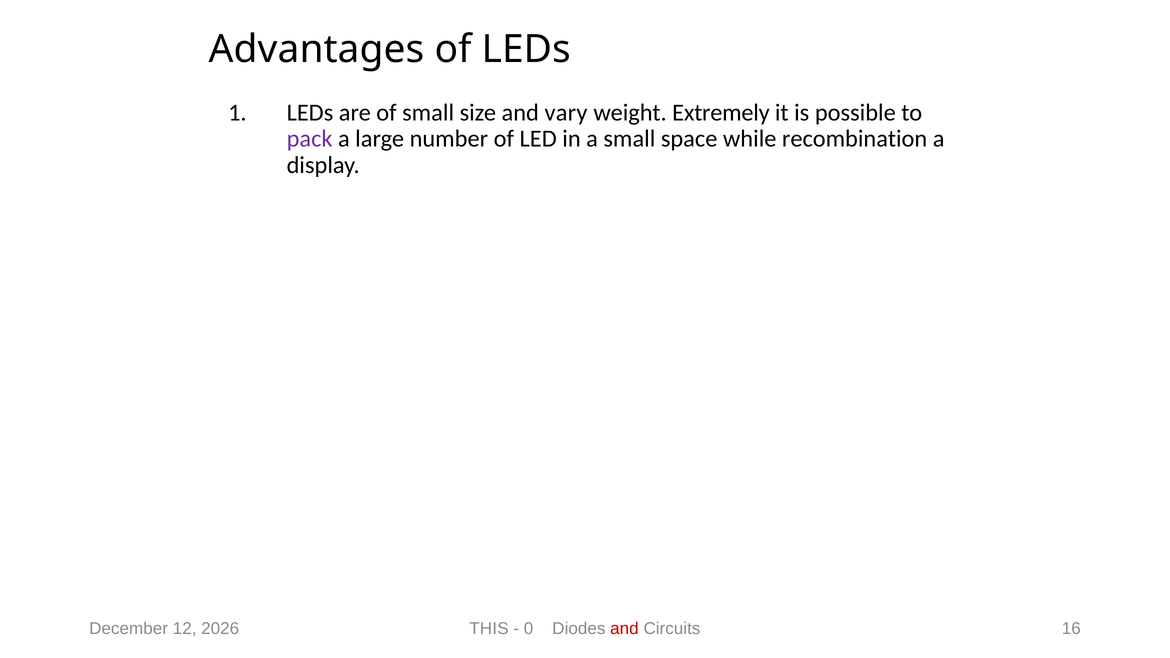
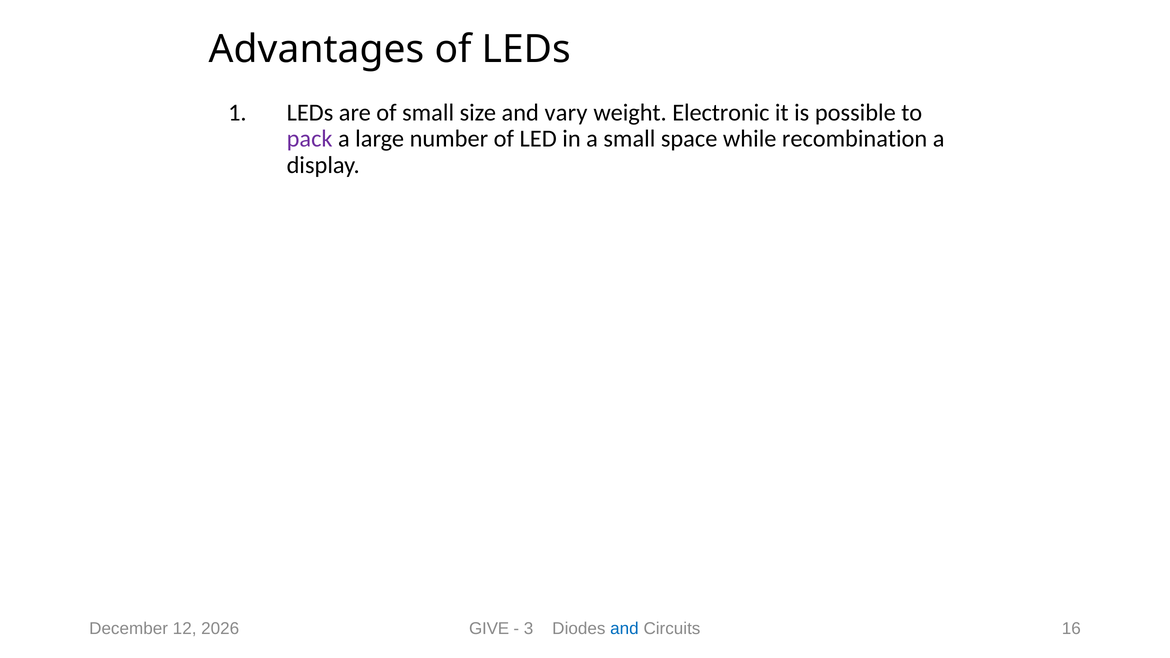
Extremely: Extremely -> Electronic
THIS: THIS -> GIVE
0: 0 -> 3
and at (624, 629) colour: red -> blue
